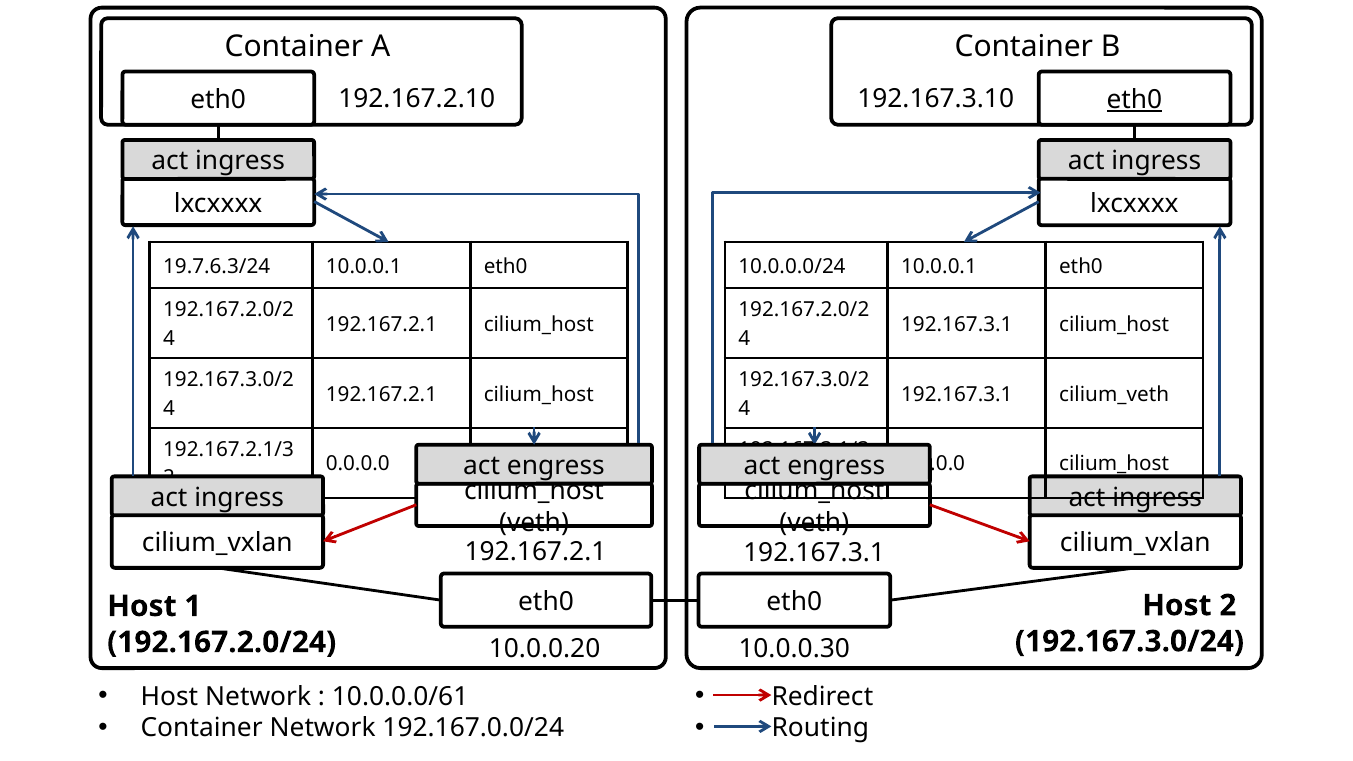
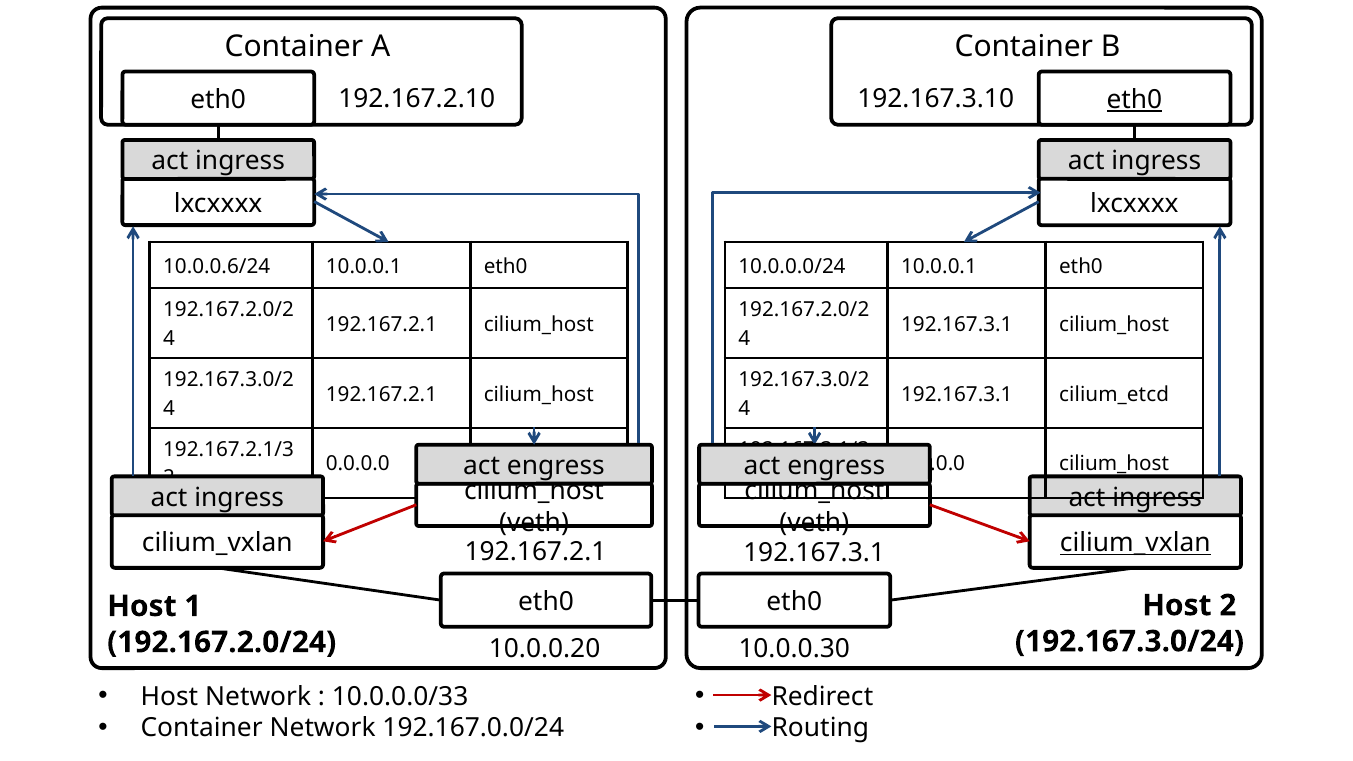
19.7.6.3/24: 19.7.6.3/24 -> 10.0.0.6/24
cilium_veth: cilium_veth -> cilium_etcd
cilium_vxlan at (1135, 543) underline: none -> present
10.0.0.0/61: 10.0.0.0/61 -> 10.0.0.0/33
